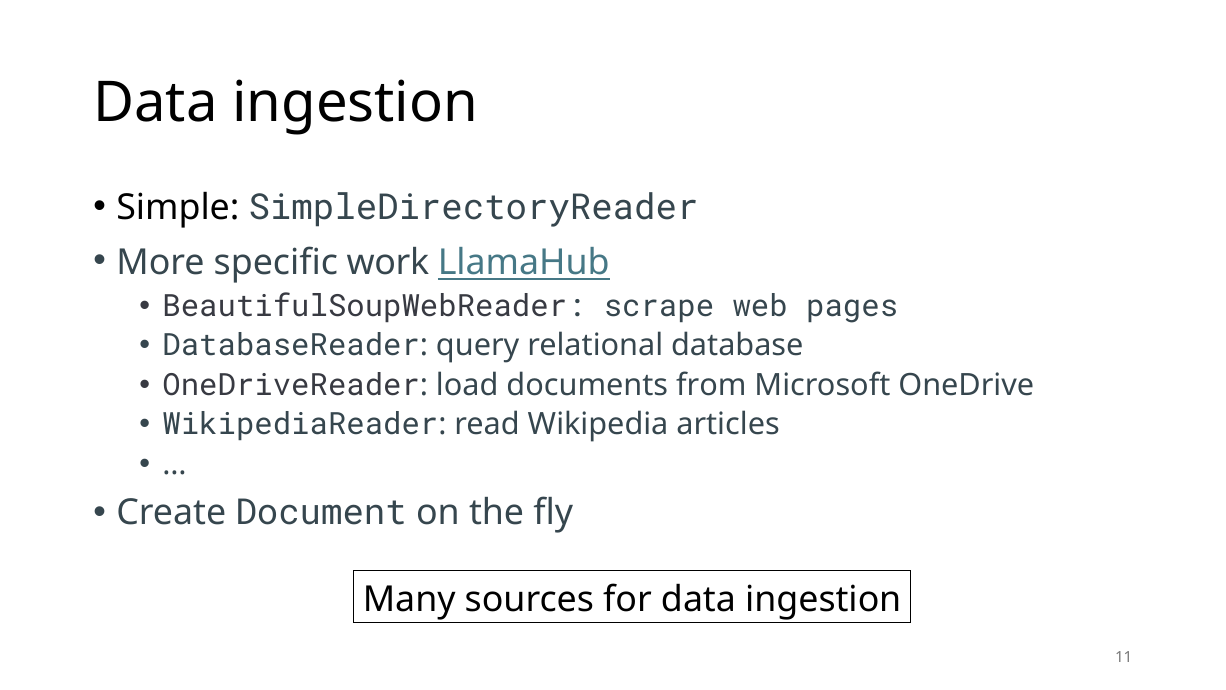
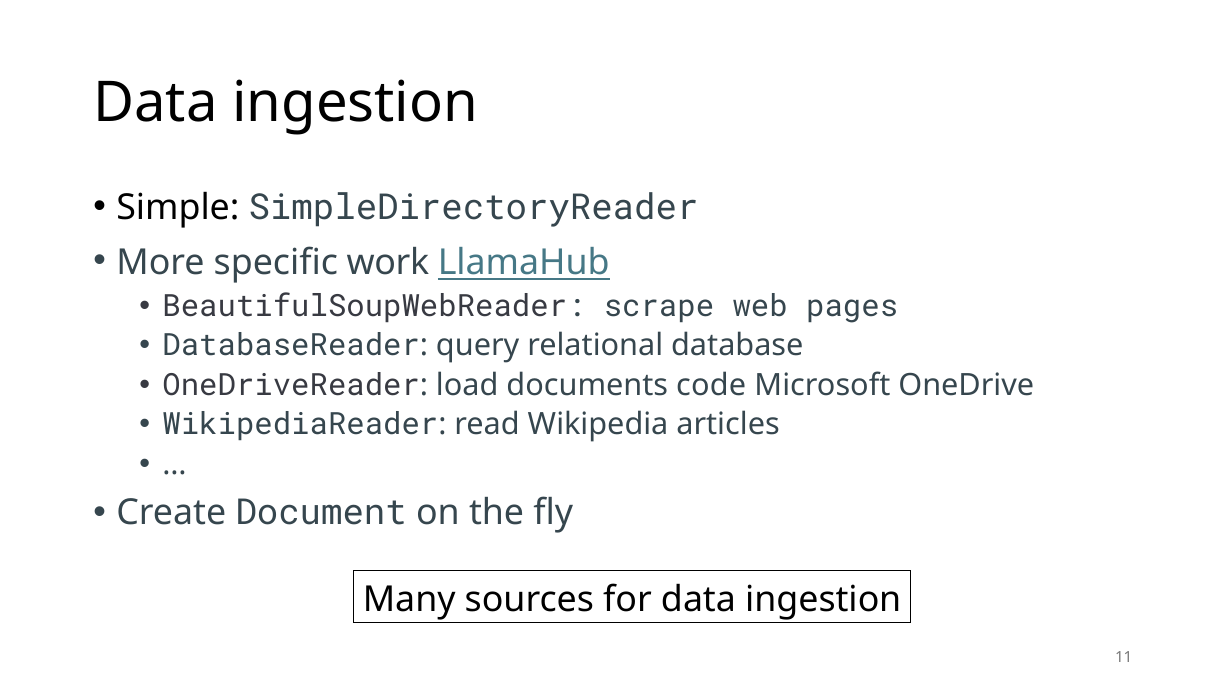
from: from -> code
